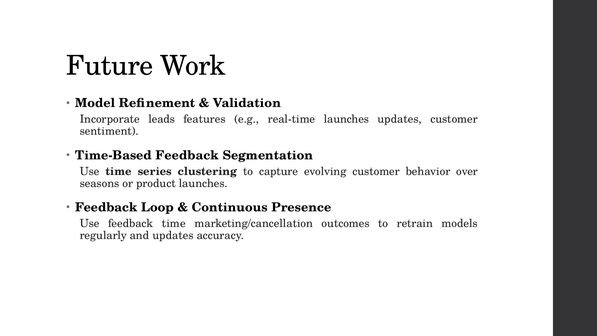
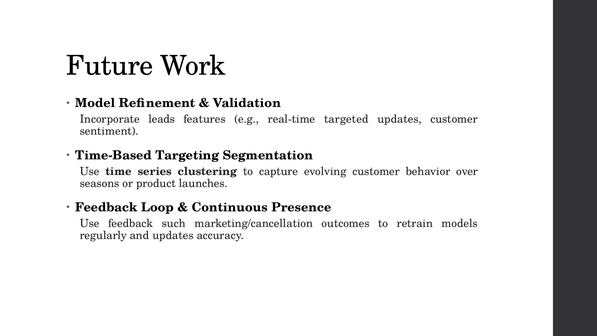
real-time launches: launches -> targeted
Time-Based Feedback: Feedback -> Targeting
feedback time: time -> such
